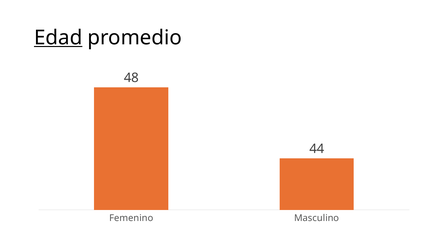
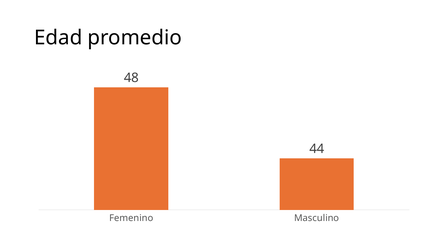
Edad underline: present -> none
